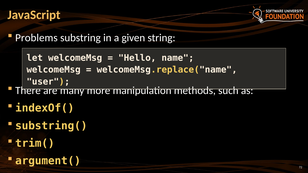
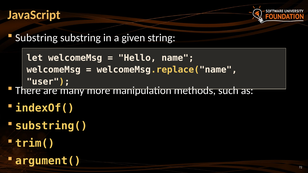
Problems at (36, 38): Problems -> Substring
